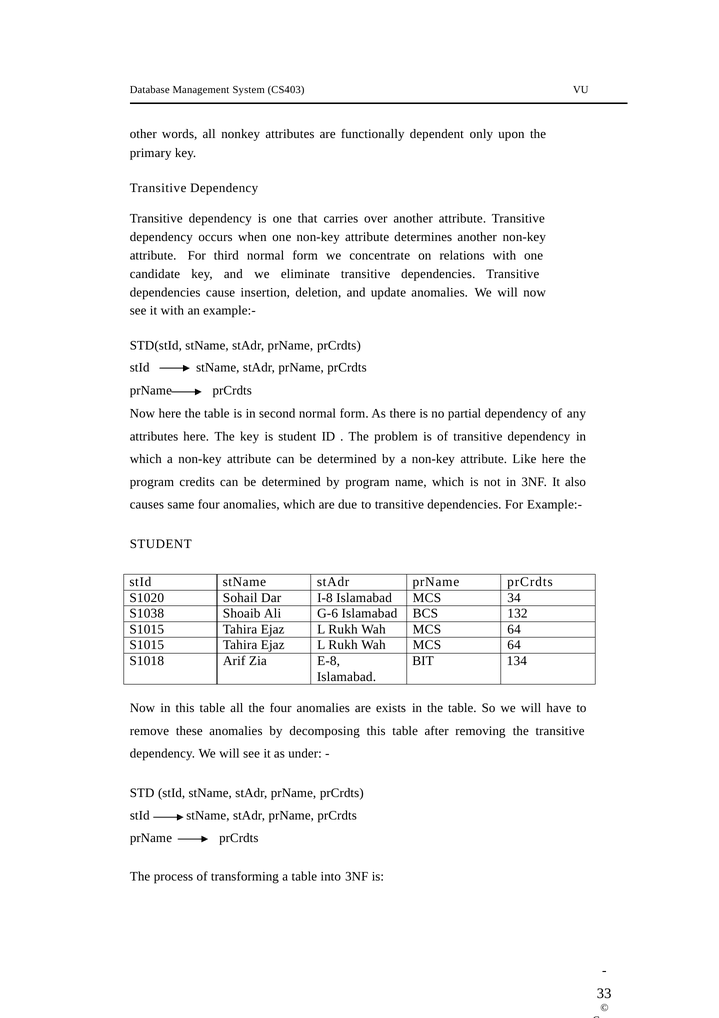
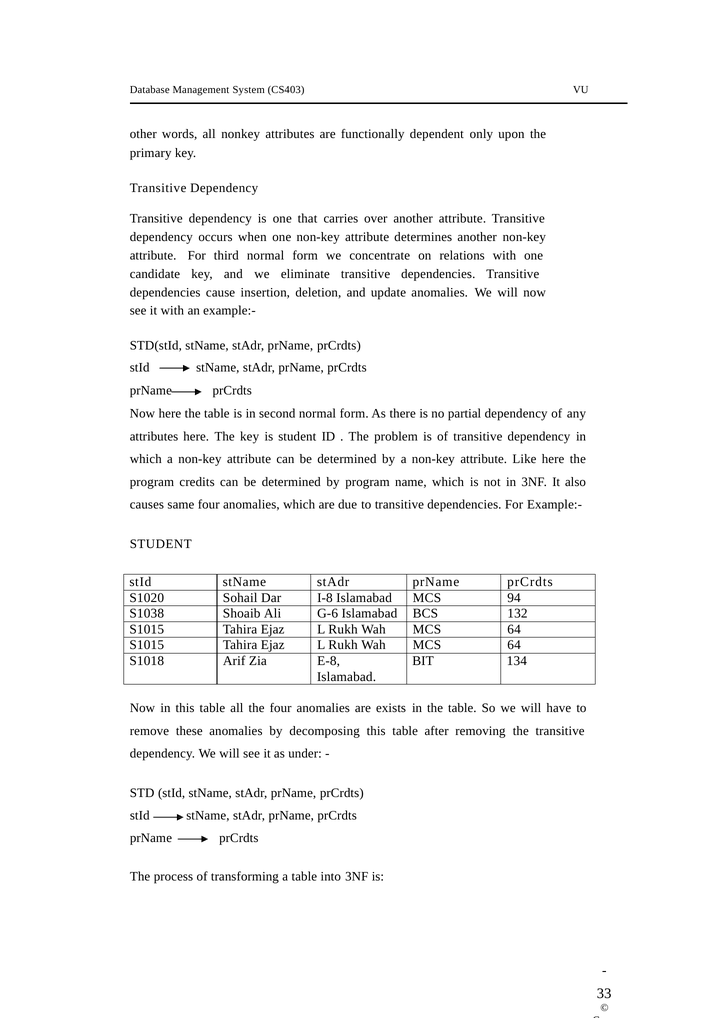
34: 34 -> 94
